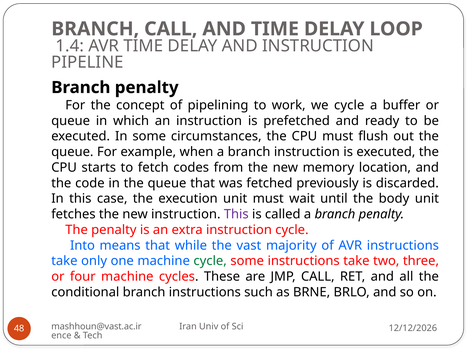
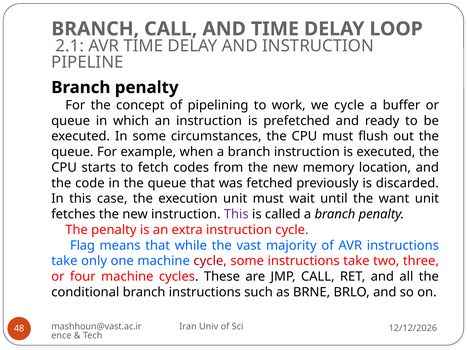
1.4: 1.4 -> 2.1
body: body -> want
Into: Into -> Flag
cycle at (210, 261) colour: green -> red
